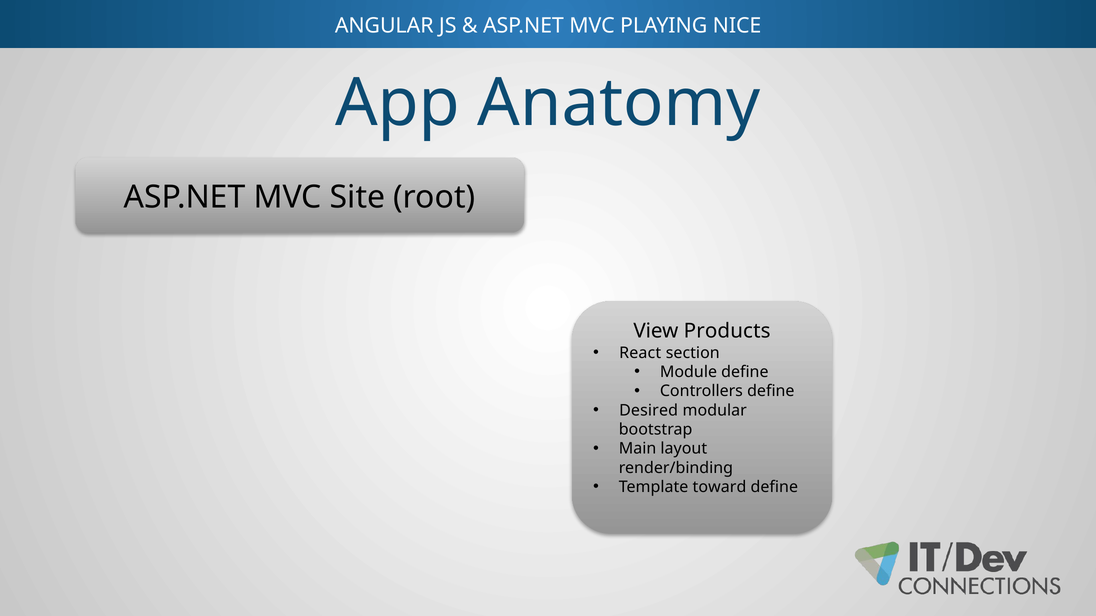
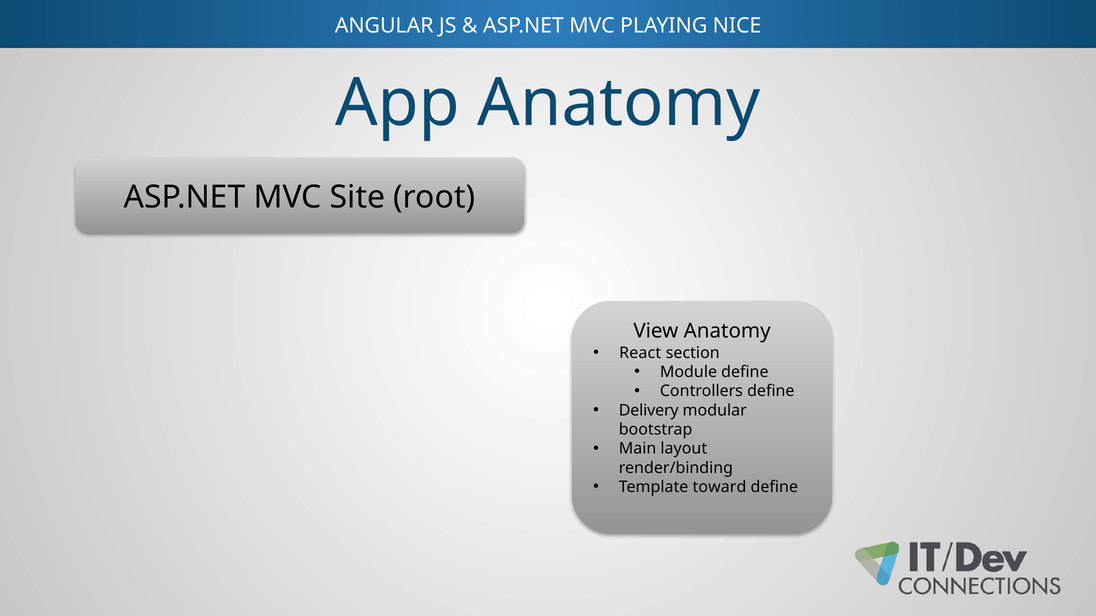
View Products: Products -> Anatomy
Desired: Desired -> Delivery
